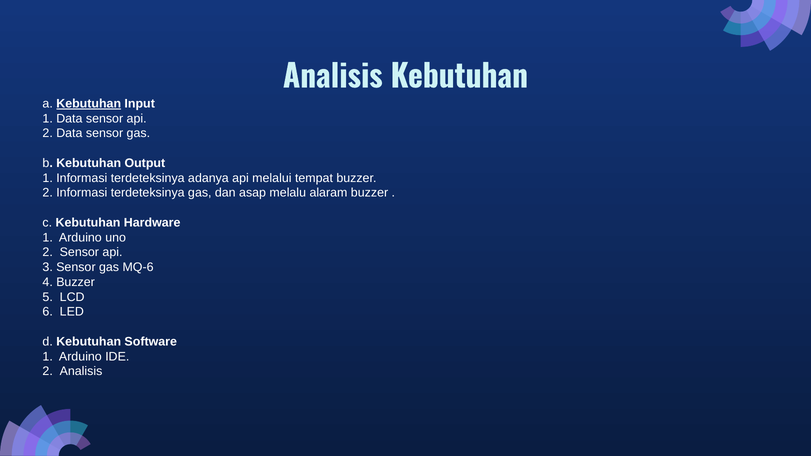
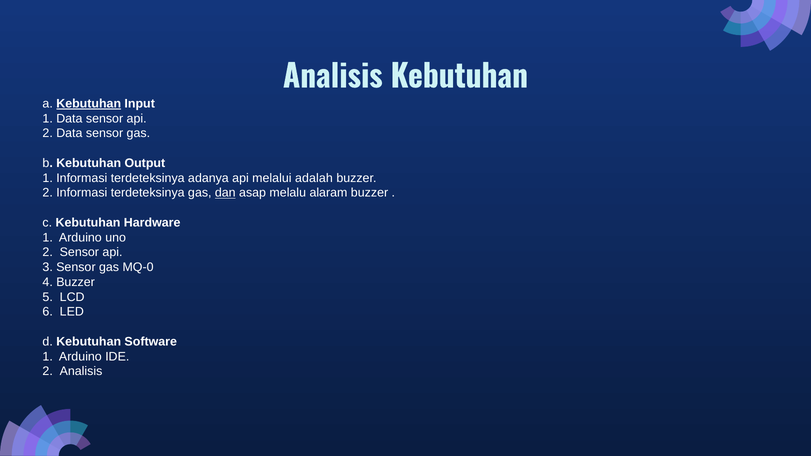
tempat: tempat -> adalah
dan underline: none -> present
MQ-6: MQ-6 -> MQ-0
